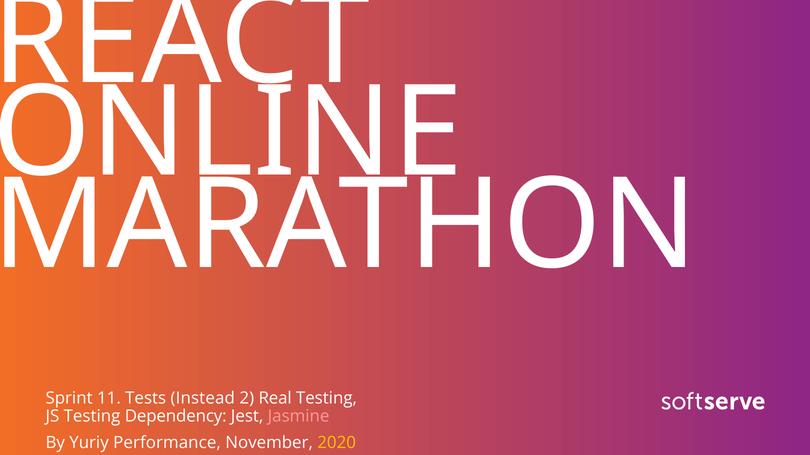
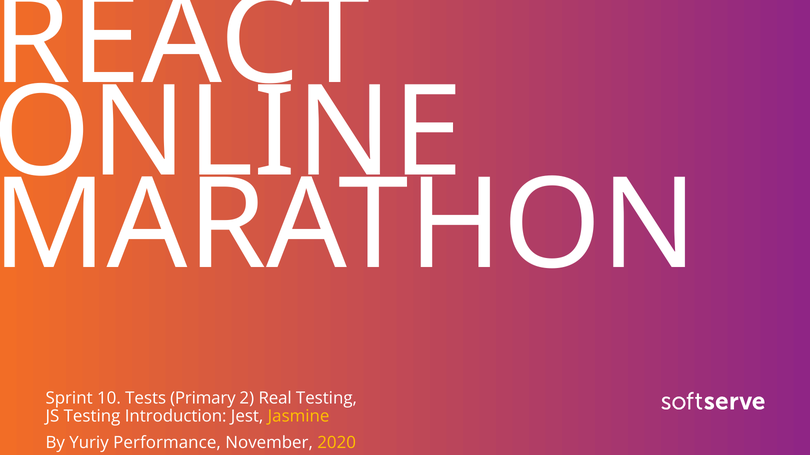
11: 11 -> 10
Instead: Instead -> Primary
Dependency: Dependency -> Introduction
Jasmine colour: pink -> yellow
